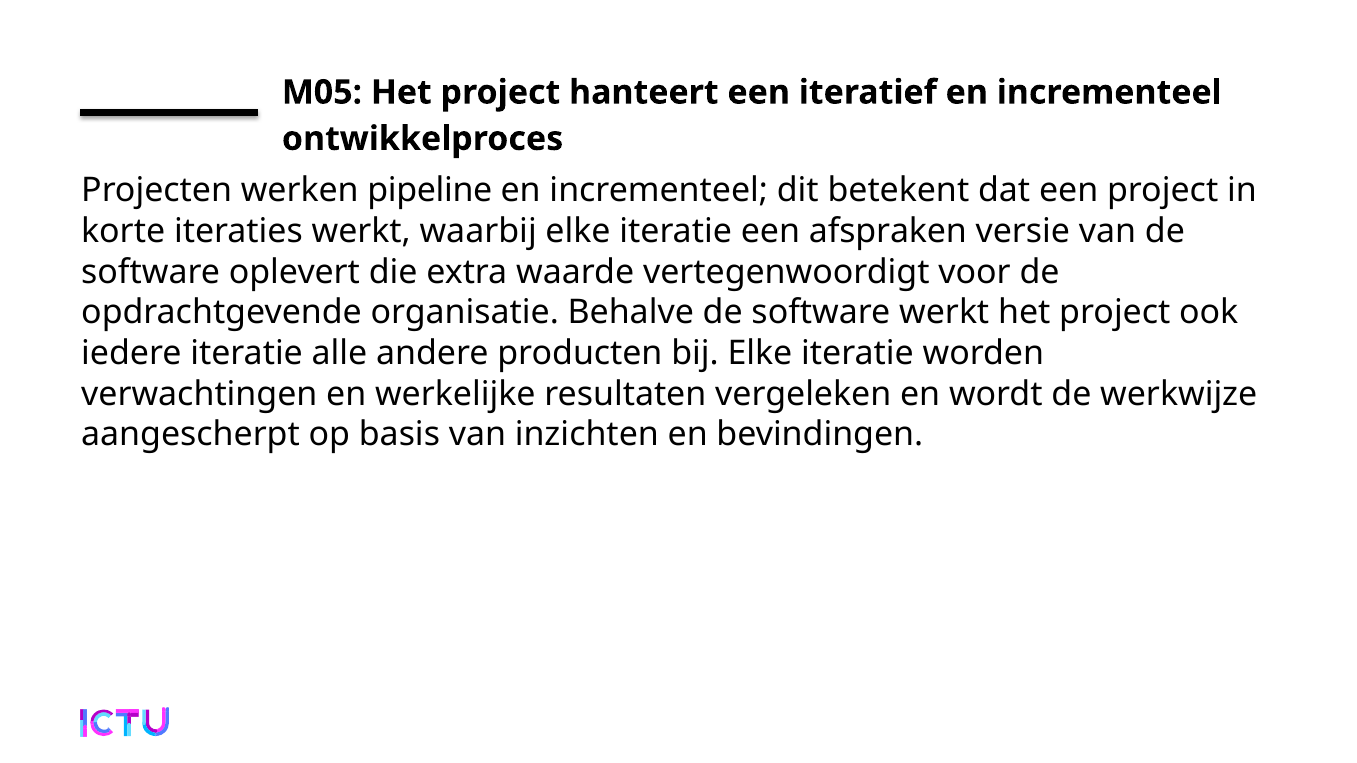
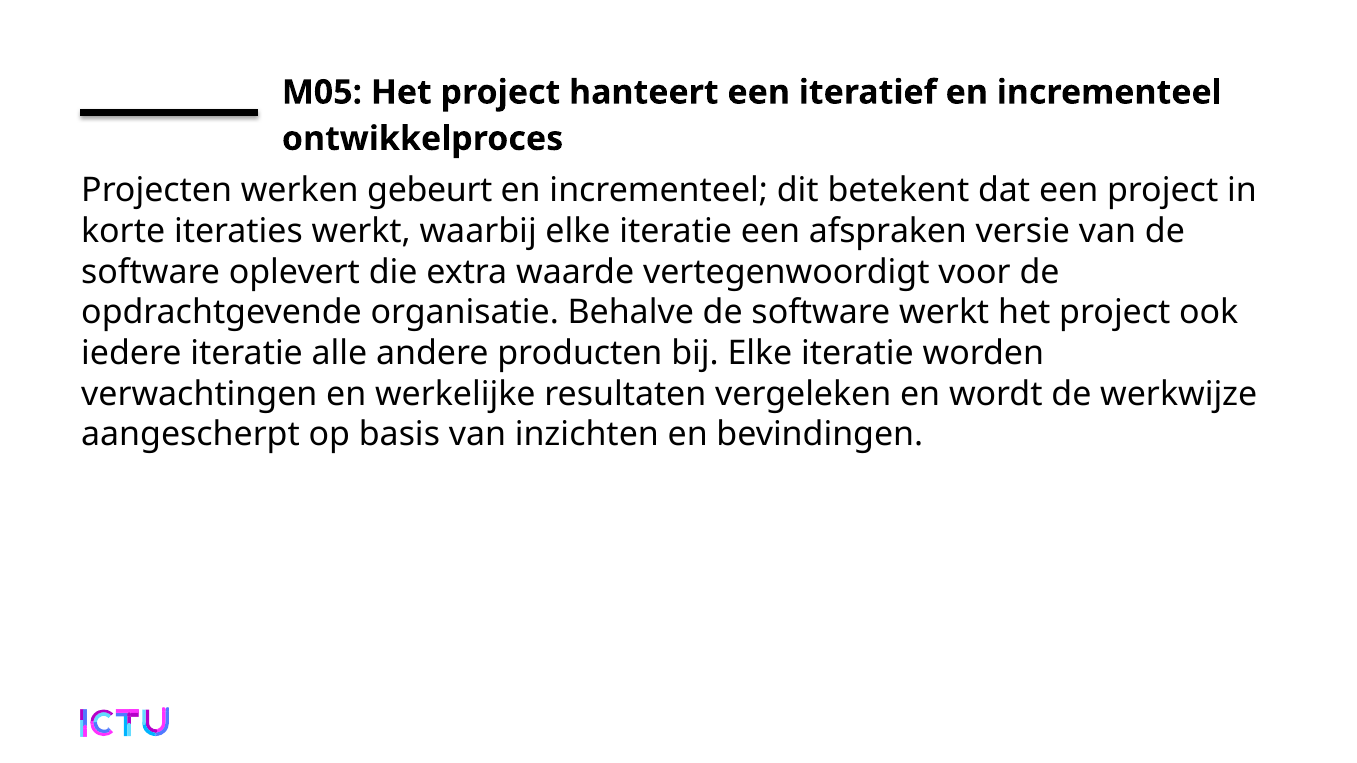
pipeline: pipeline -> gebeurt
